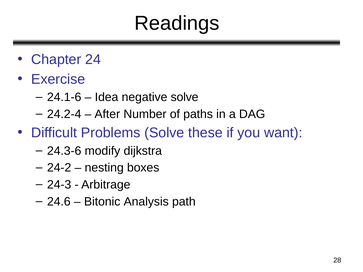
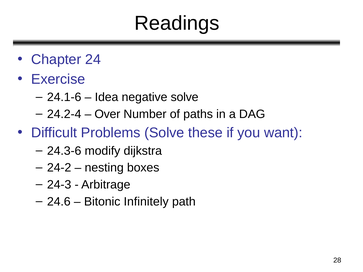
After: After -> Over
Analysis: Analysis -> Infinitely
